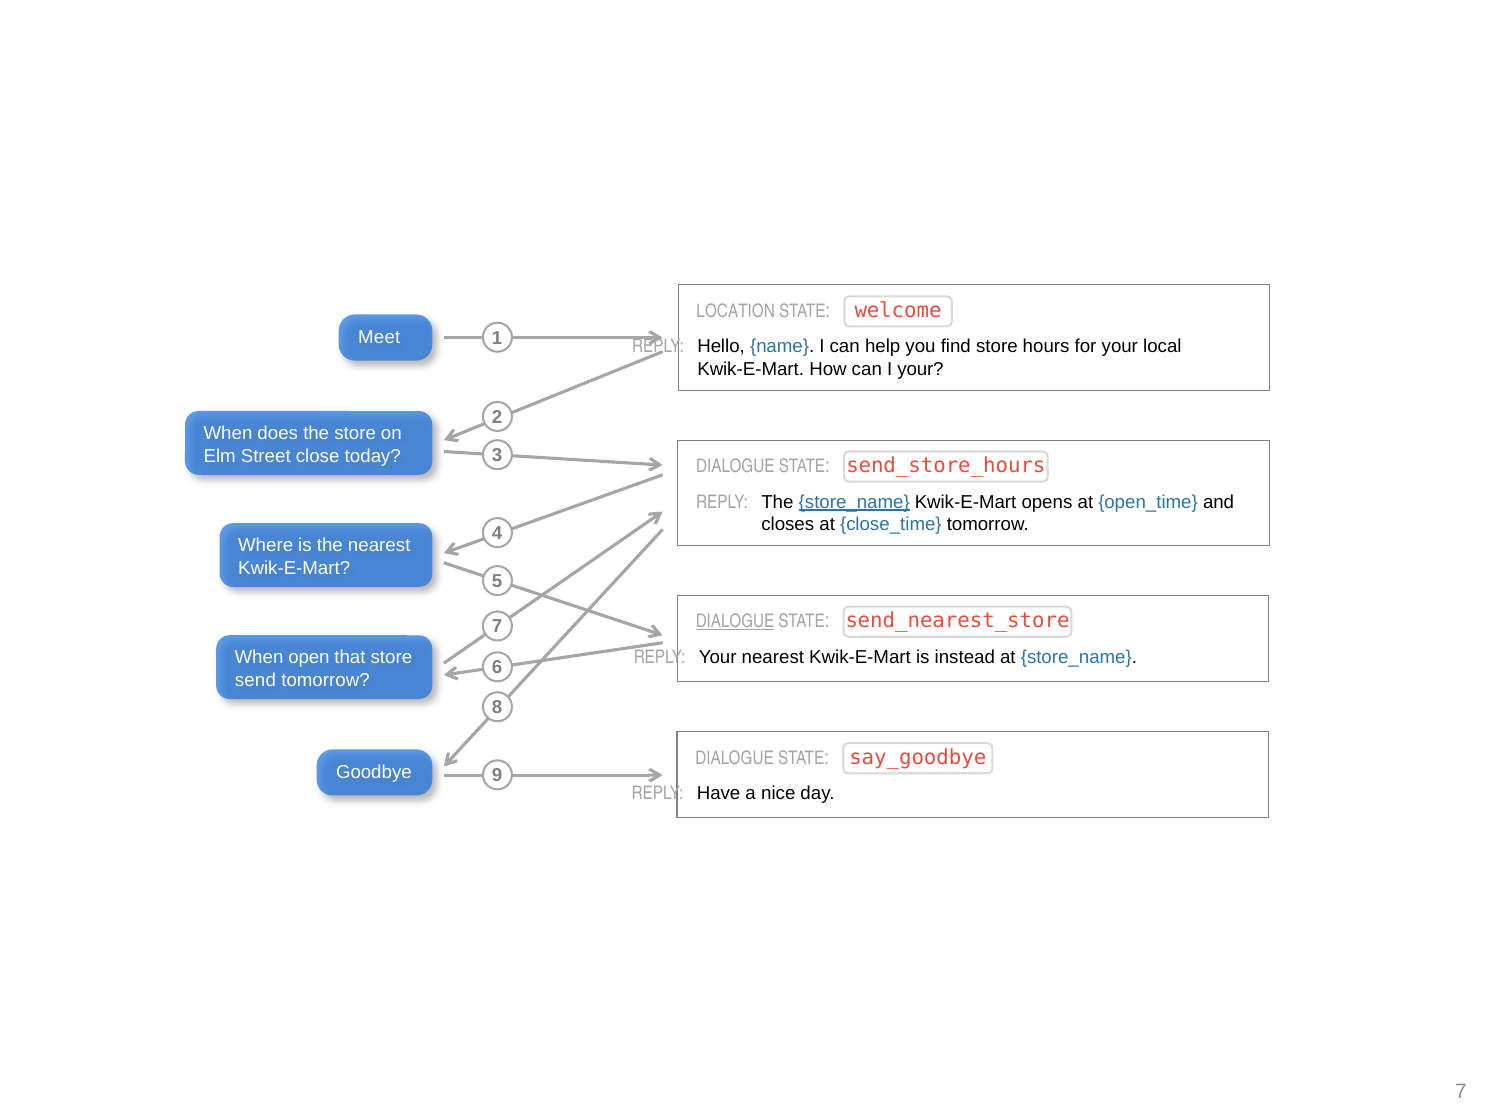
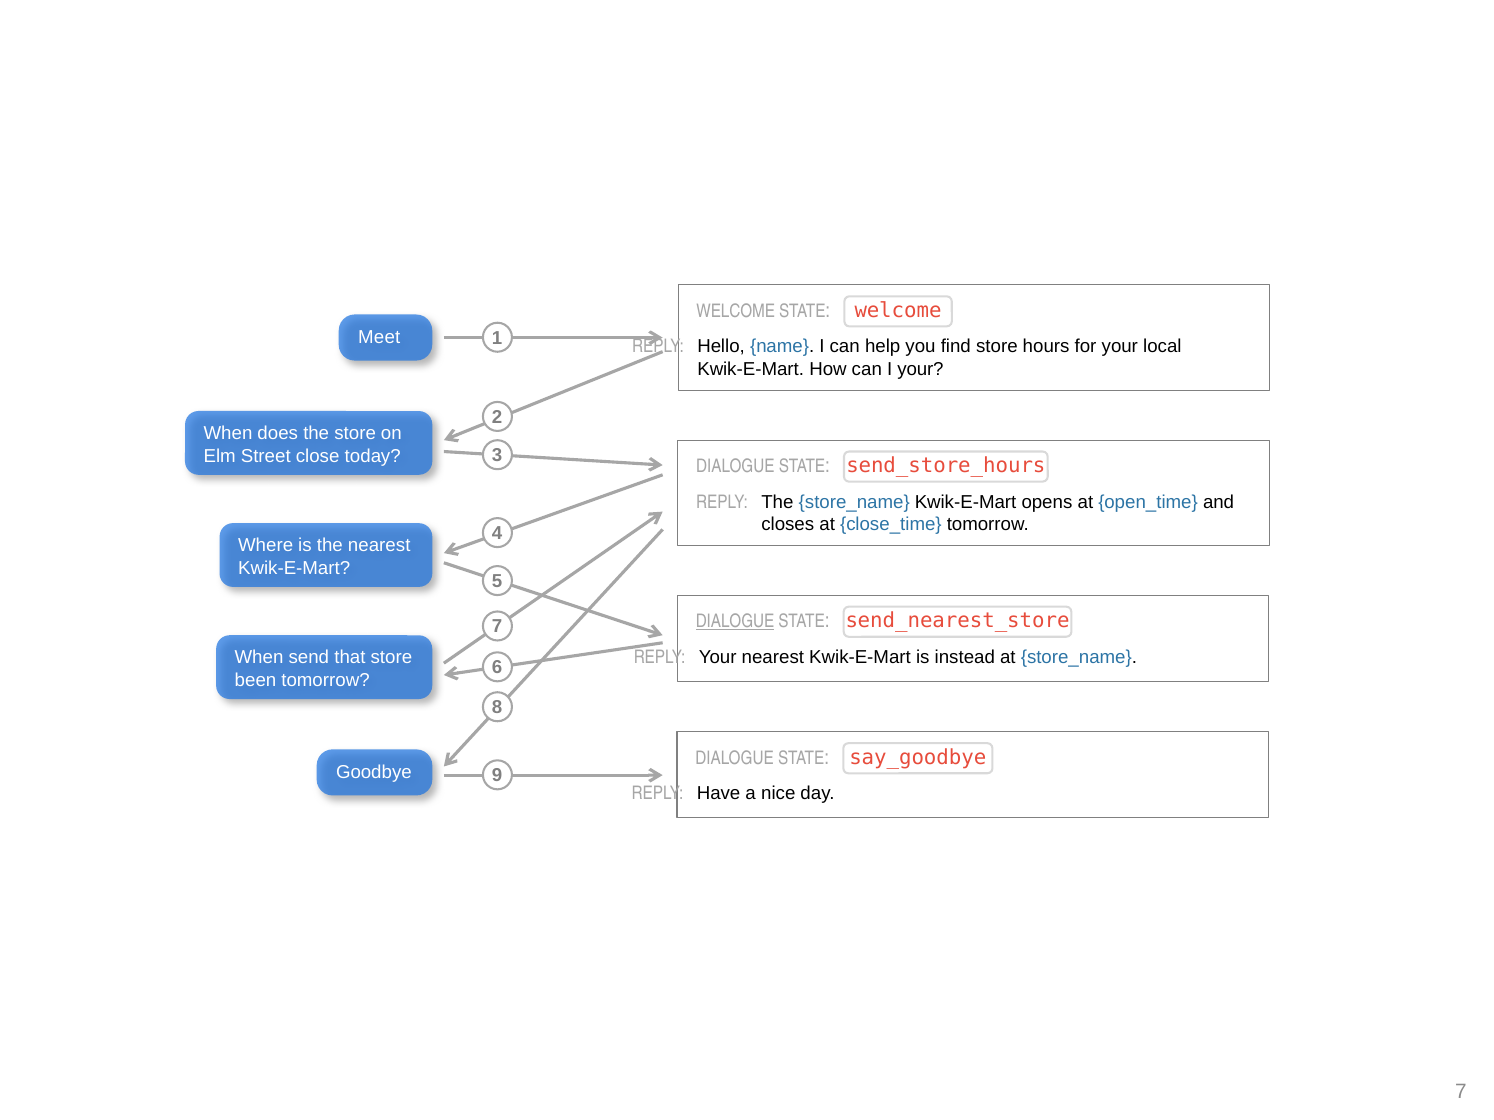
LOCATION at (736, 311): LOCATION -> WELCOME
store_name at (854, 502) underline: present -> none
open: open -> send
send: send -> been
